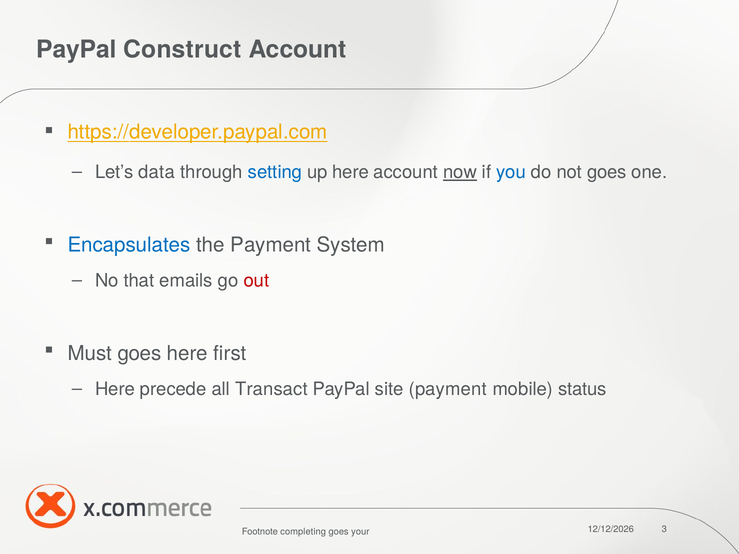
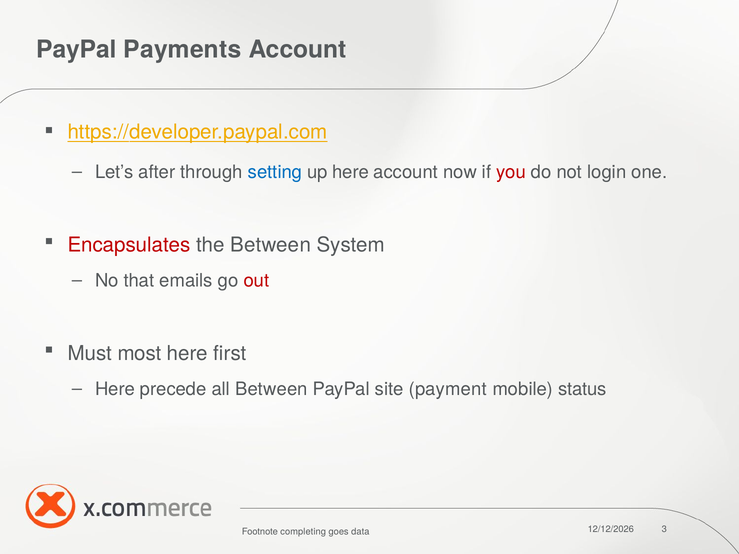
Construct: Construct -> Payments
data: data -> after
now underline: present -> none
you colour: blue -> red
not goes: goes -> login
Encapsulates colour: blue -> red
the Payment: Payment -> Between
Must goes: goes -> most
all Transact: Transact -> Between
your: your -> data
